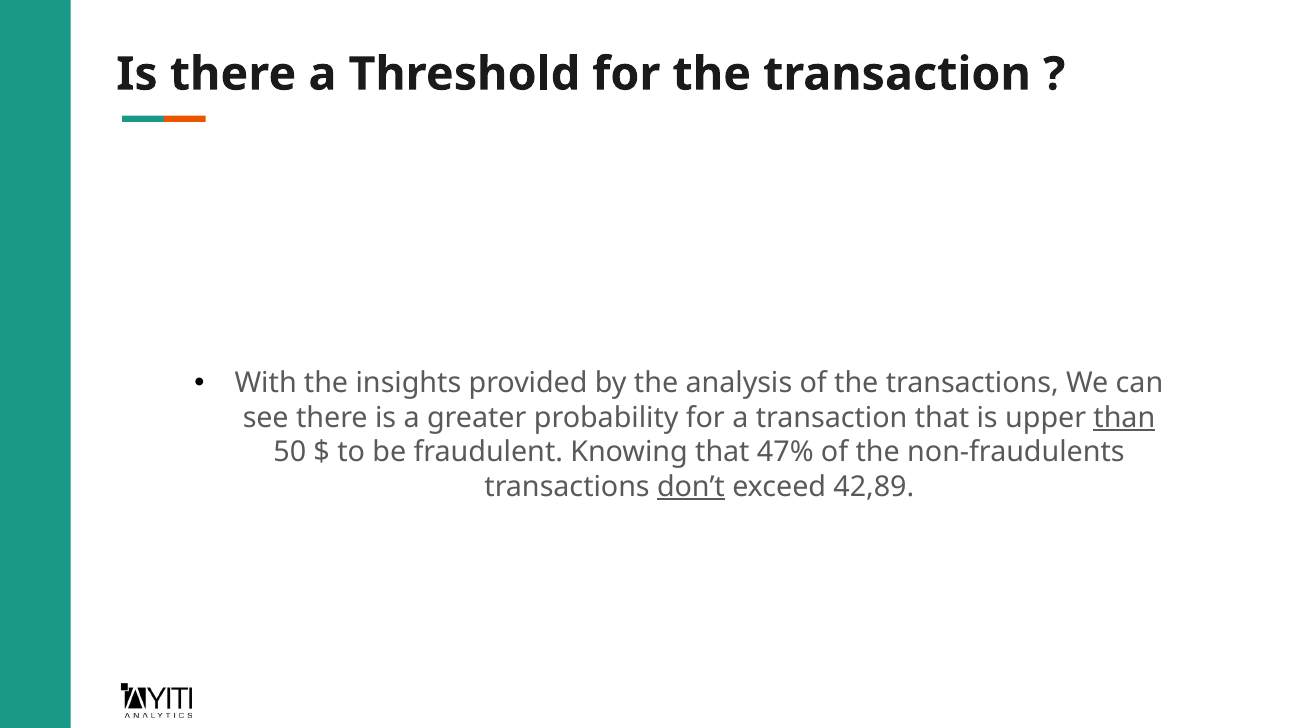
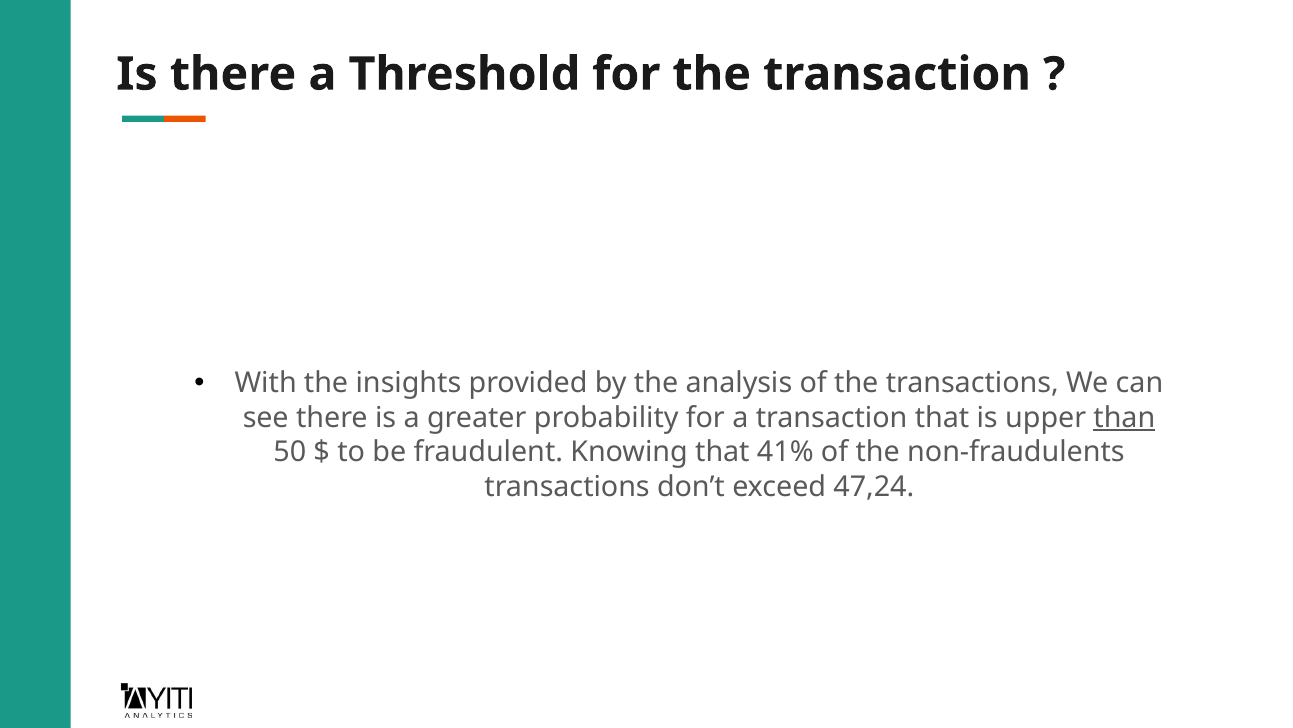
47%: 47% -> 41%
don’t underline: present -> none
42,89: 42,89 -> 47,24
